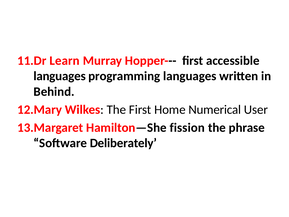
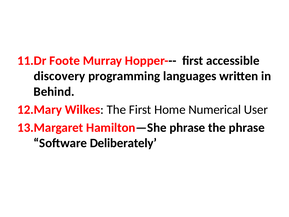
Learn: Learn -> Foote
languages at (60, 76): languages -> discovery
Hamilton—She fission: fission -> phrase
